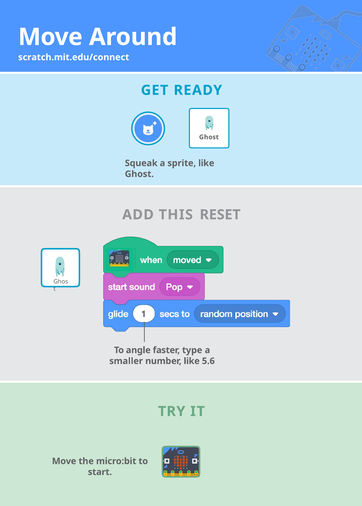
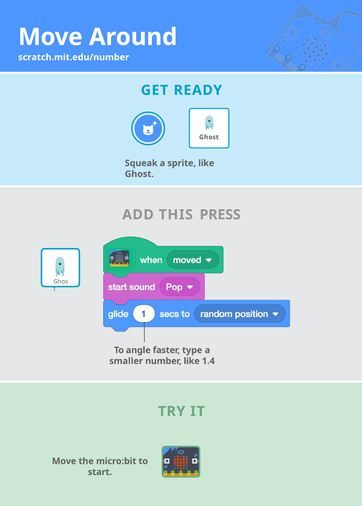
scratch.mit.edu/connect: scratch.mit.edu/connect -> scratch.mit.edu/number
RESET: RESET -> PRESS
5.6: 5.6 -> 1.4
